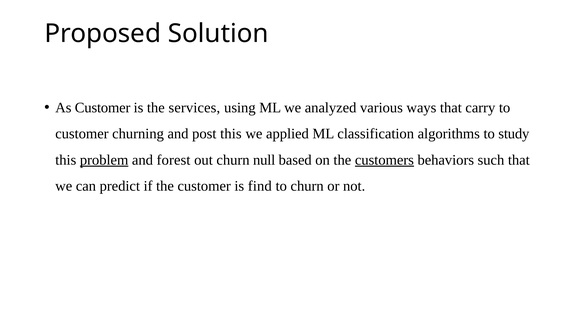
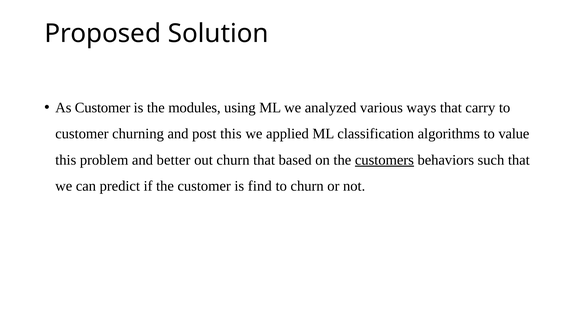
services: services -> modules
study: study -> value
problem underline: present -> none
forest: forest -> better
churn null: null -> that
